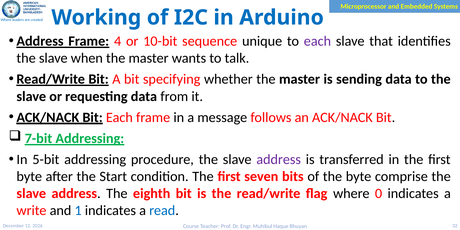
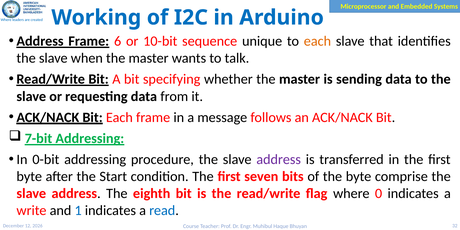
4: 4 -> 6
each at (317, 41) colour: purple -> orange
5-bit: 5-bit -> 0-bit
